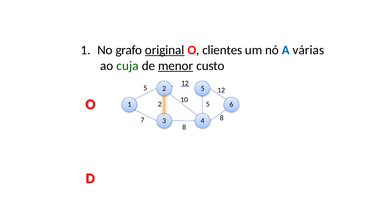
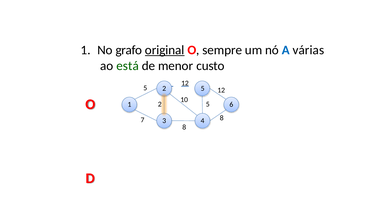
clientes: clientes -> sempre
cuja: cuja -> está
menor underline: present -> none
